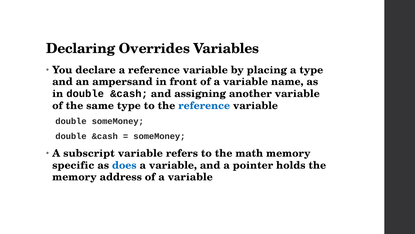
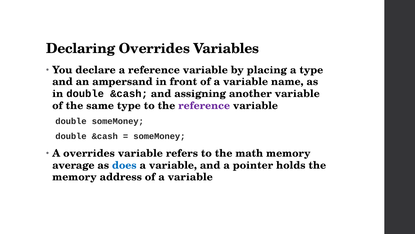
reference at (204, 105) colour: blue -> purple
A subscript: subscript -> overrides
specific: specific -> average
